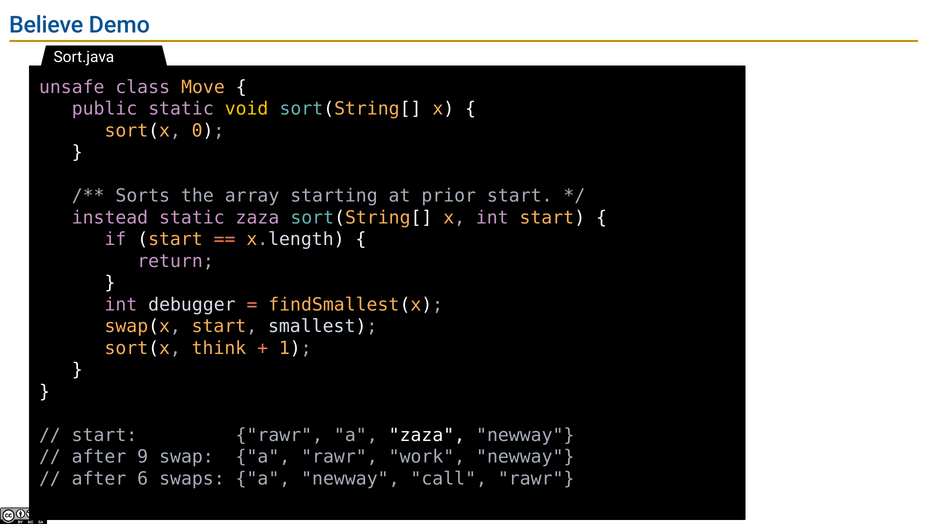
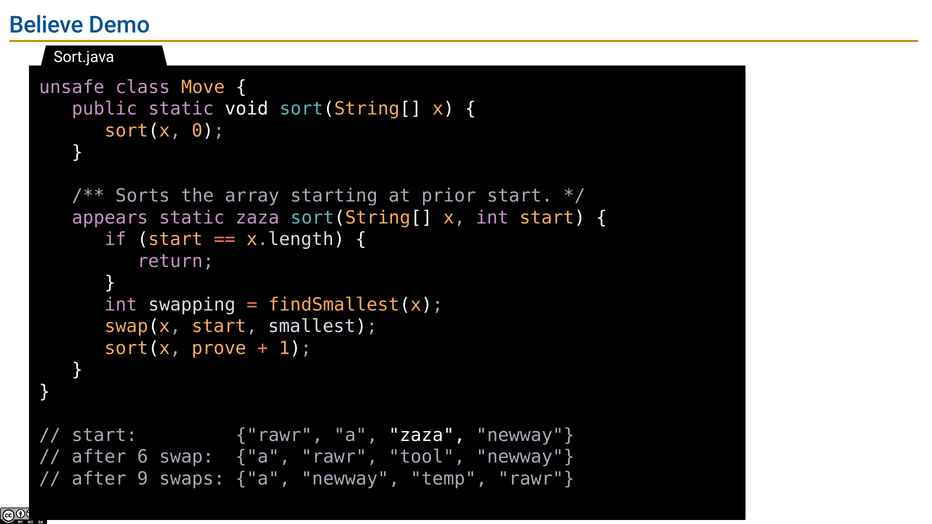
void colour: yellow -> white
instead: instead -> appears
debugger: debugger -> swapping
think: think -> prove
9: 9 -> 6
work: work -> tool
6: 6 -> 9
call: call -> temp
